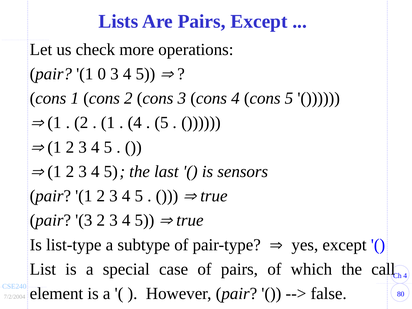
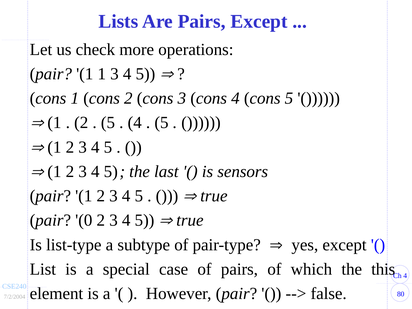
1 0: 0 -> 1
1 at (108, 123): 1 -> 5
pair 3: 3 -> 0
call: call -> this
